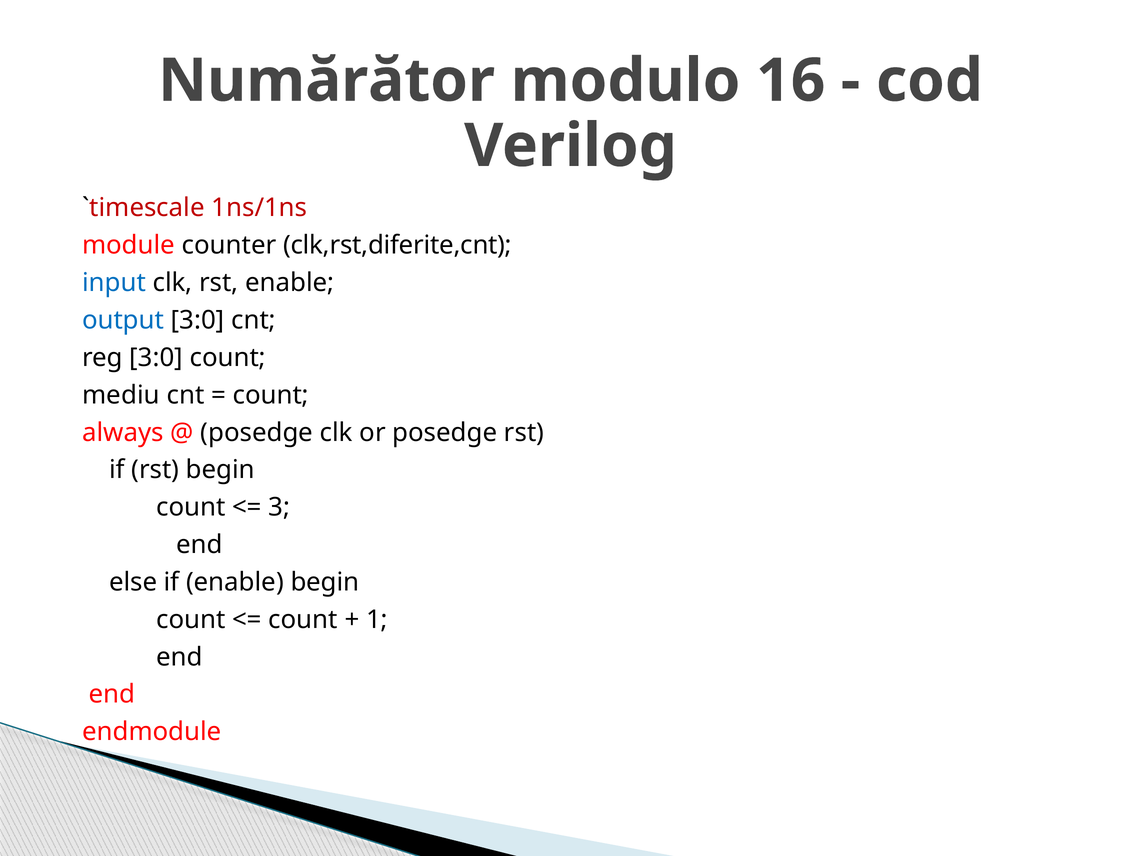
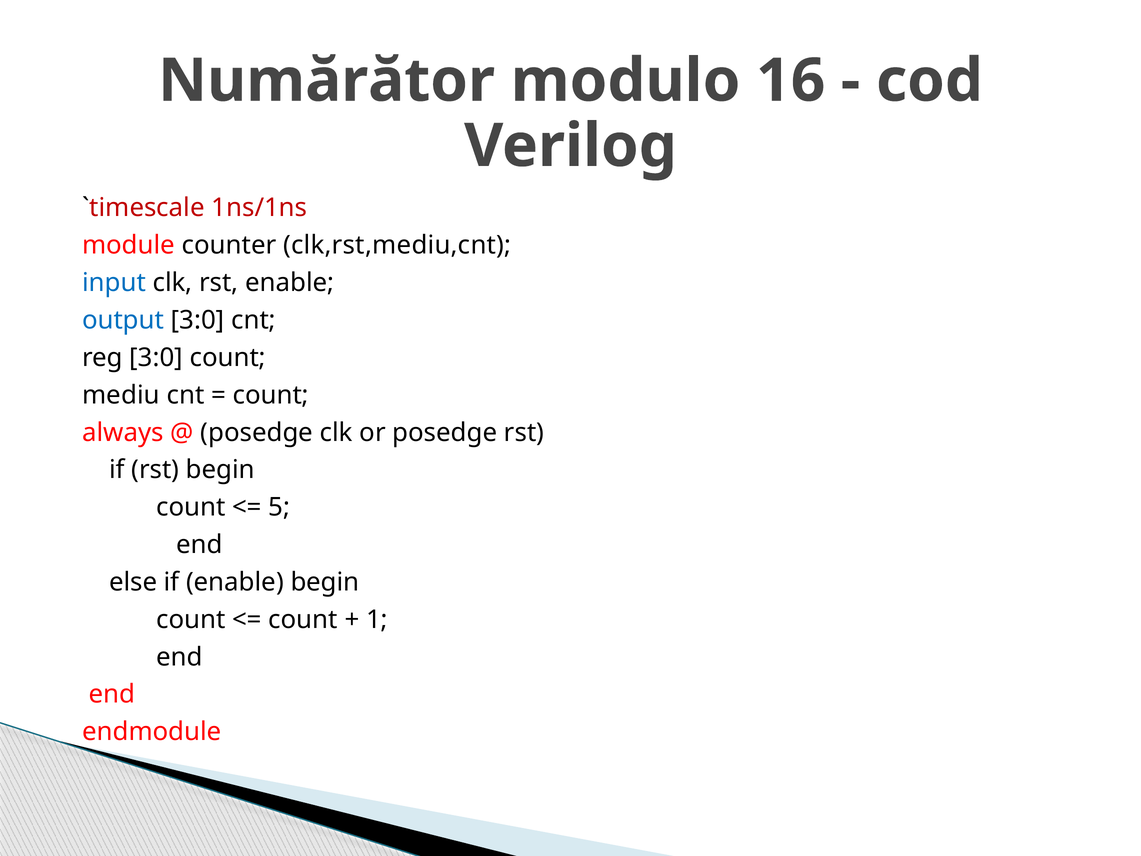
clk,rst,diferite,cnt: clk,rst,diferite,cnt -> clk,rst,mediu,cnt
3: 3 -> 5
